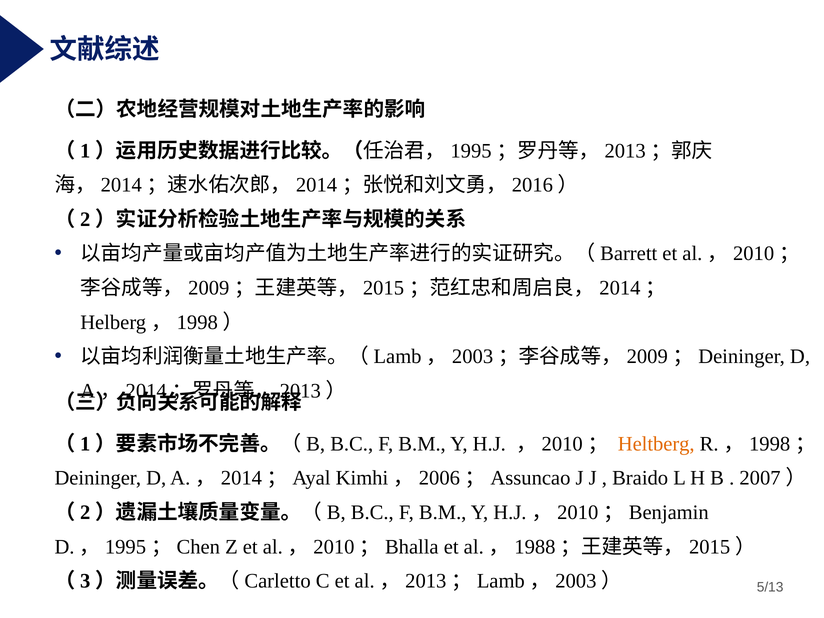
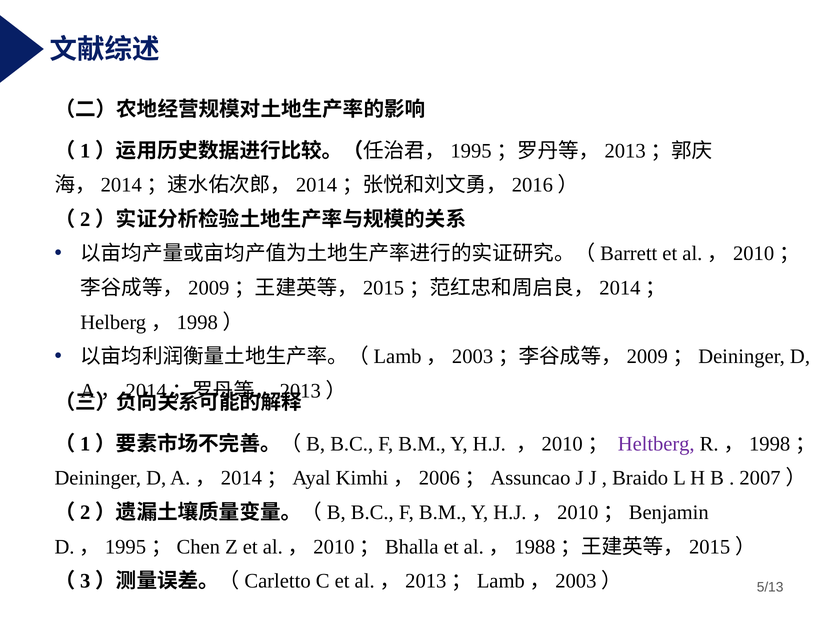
Heltberg colour: orange -> purple
